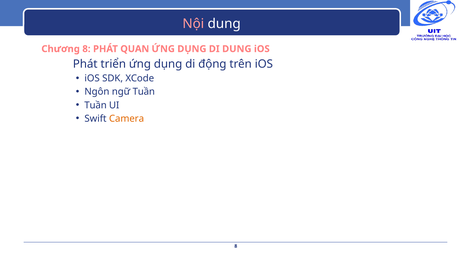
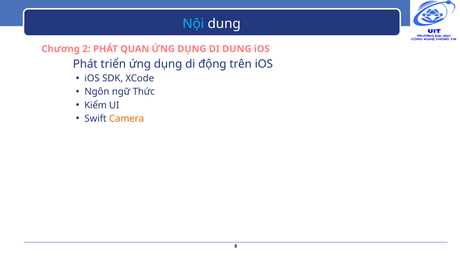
Nội colour: pink -> light blue
Chương 8: 8 -> 2
ngữ Tuần: Tuần -> Thức
Tuần at (96, 105): Tuần -> Kiểm
